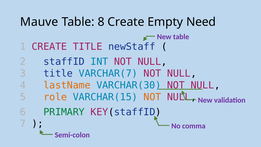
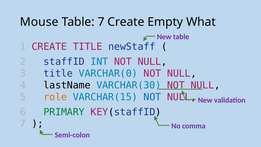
Mauve: Mauve -> Mouse
Table 8: 8 -> 7
Need: Need -> What
VARCHAR(7: VARCHAR(7 -> VARCHAR(0
lastName colour: orange -> black
NOT at (152, 97) colour: orange -> blue
